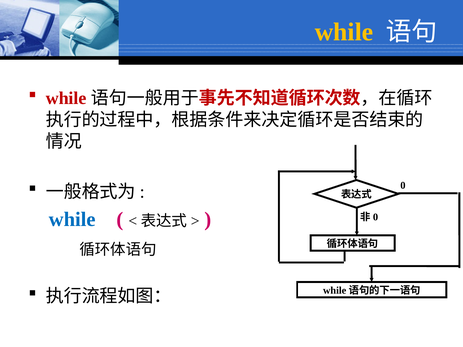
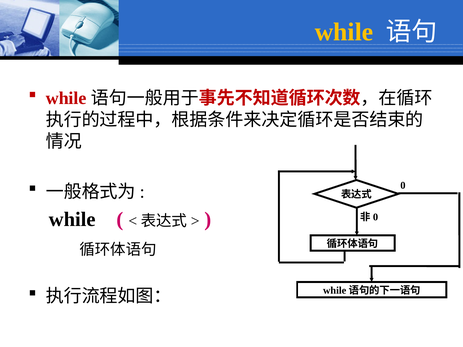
while at (72, 220) colour: blue -> black
